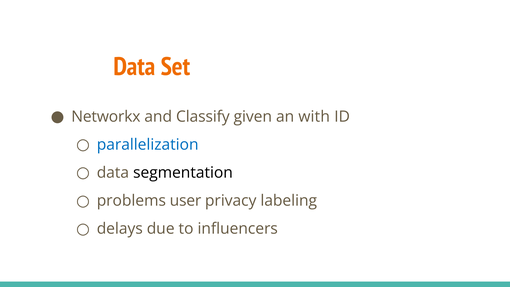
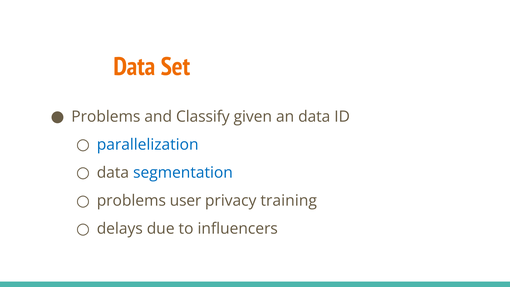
Networkx at (106, 117): Networkx -> Problems
an with: with -> data
segmentation colour: black -> blue
labeling: labeling -> training
